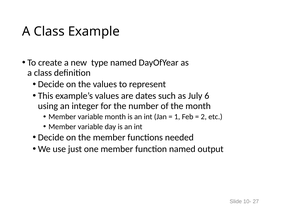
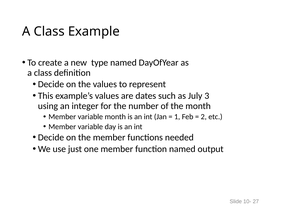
6: 6 -> 3
